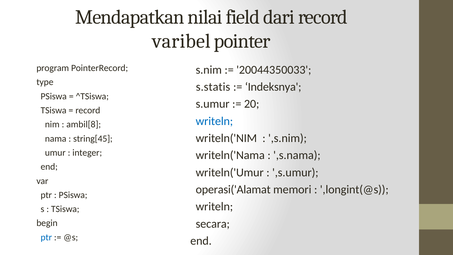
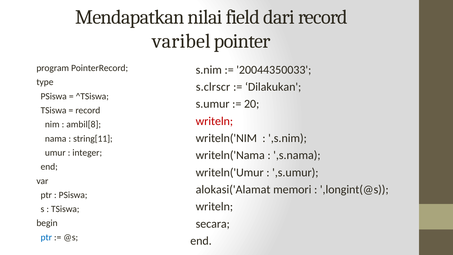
s.statis: s.statis -> s.clrscr
Indeksnya: Indeksnya -> Dilakukan
writeln at (214, 121) colour: blue -> red
string[45: string[45 -> string[11
operasi('Alamat: operasi('Alamat -> alokasi('Alamat
